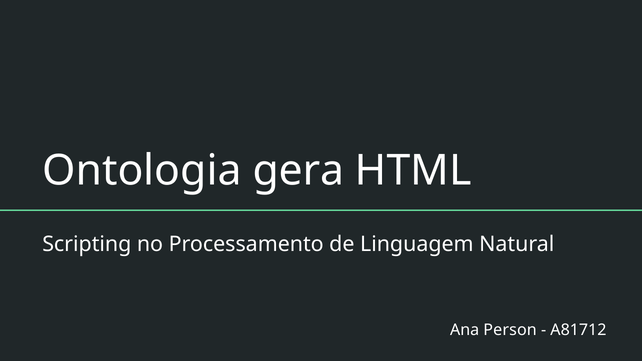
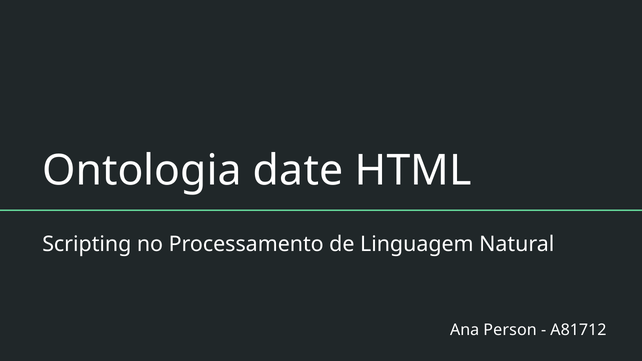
gera: gera -> date
